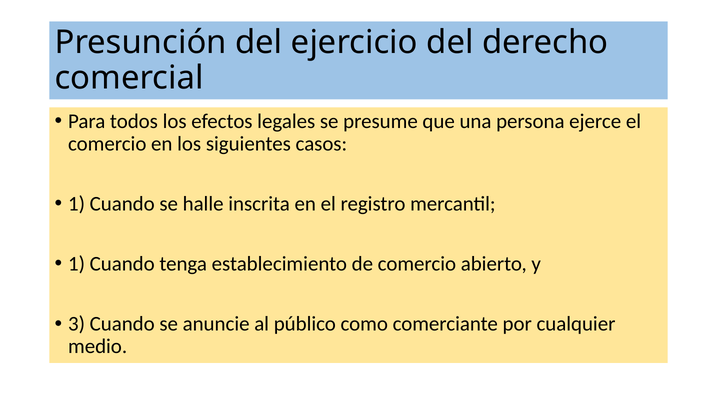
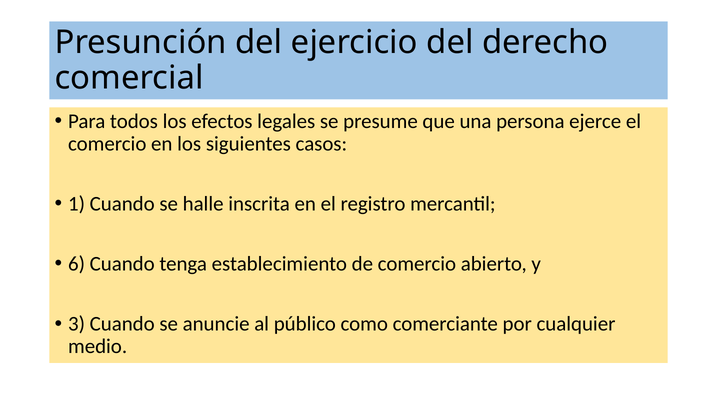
1 at (77, 264): 1 -> 6
